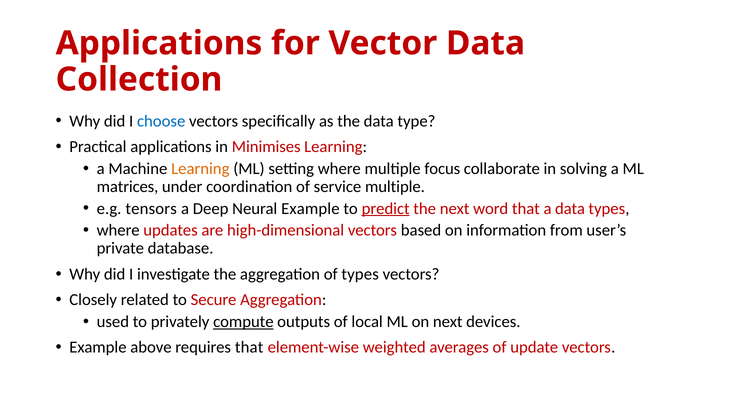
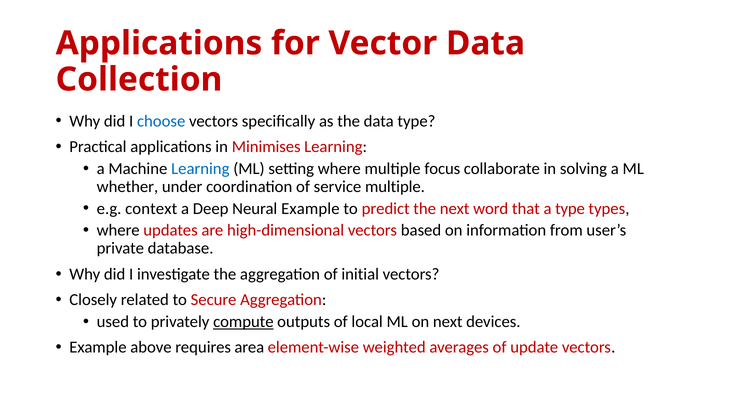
Learning at (200, 168) colour: orange -> blue
matrices: matrices -> whether
tensors: tensors -> context
predict underline: present -> none
a data: data -> type
of types: types -> initial
requires that: that -> area
